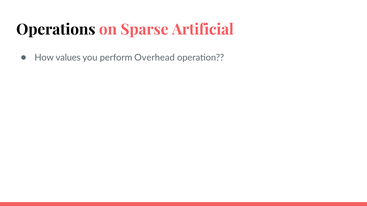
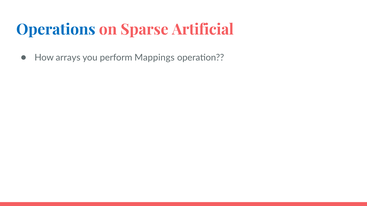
Operations colour: black -> blue
values: values -> arrays
Overhead: Overhead -> Mappings
